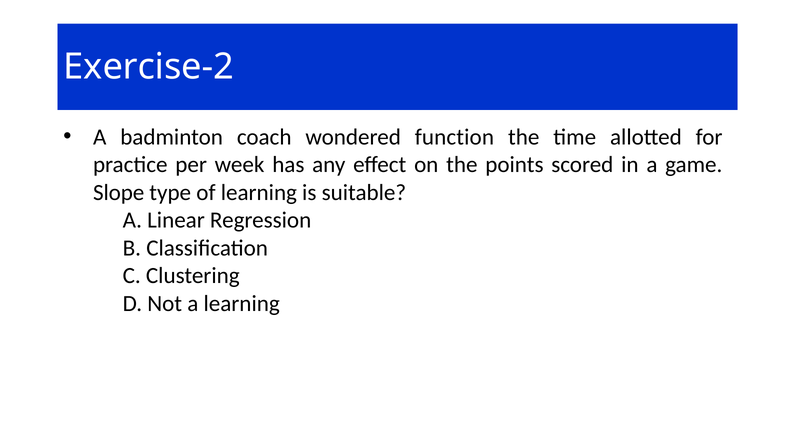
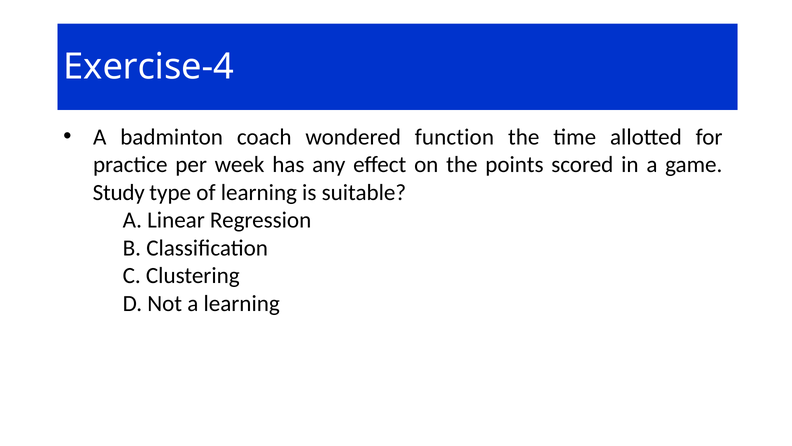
Exercise-2: Exercise-2 -> Exercise-4
Slope: Slope -> Study
